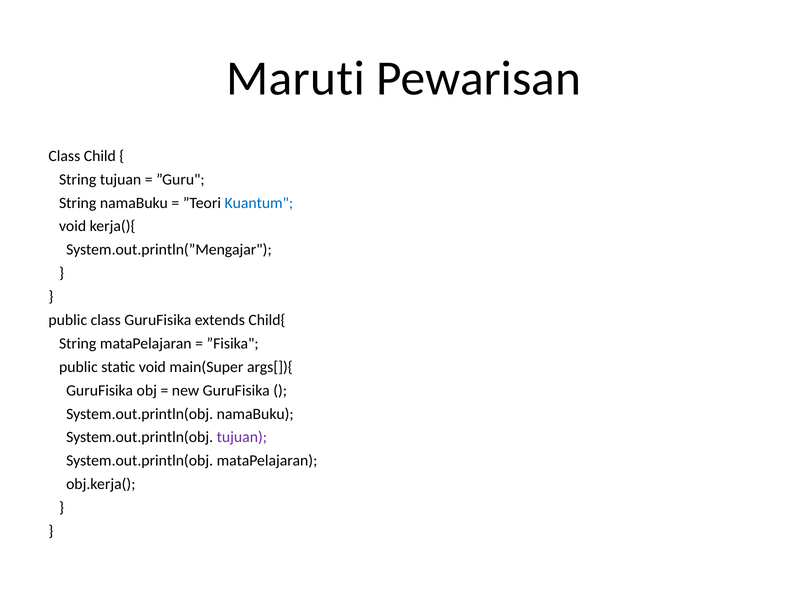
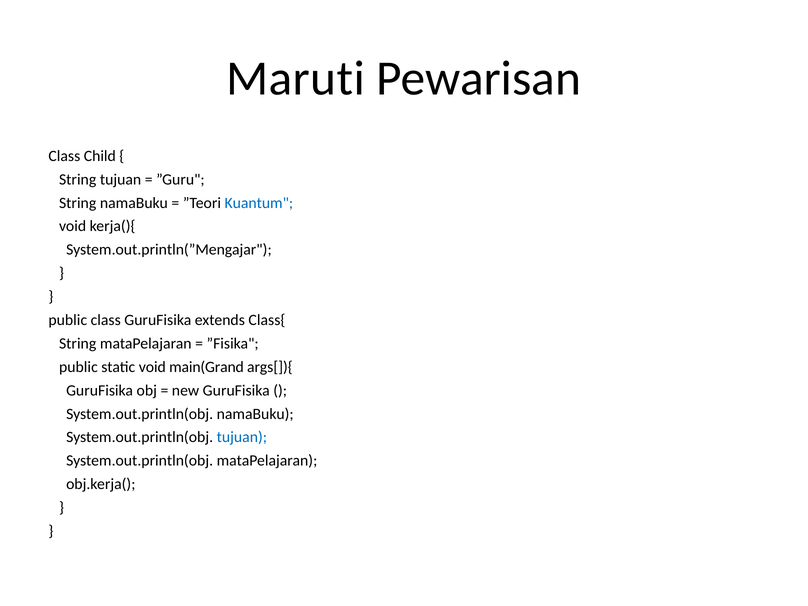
Child{: Child{ -> Class{
main(Super: main(Super -> main(Grand
tujuan at (242, 437) colour: purple -> blue
